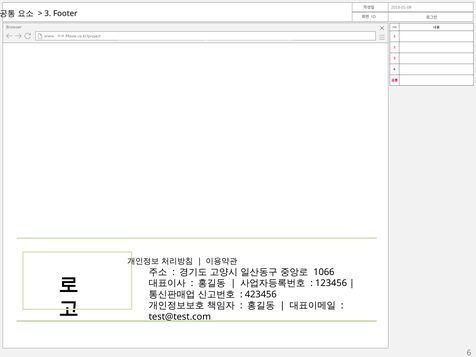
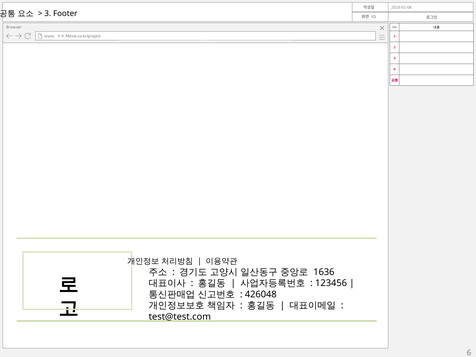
1066: 1066 -> 1636
423456: 423456 -> 426048
